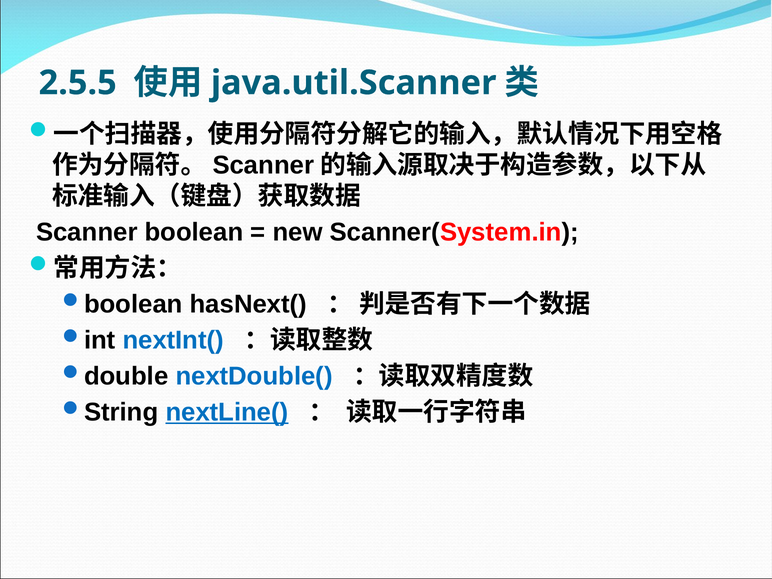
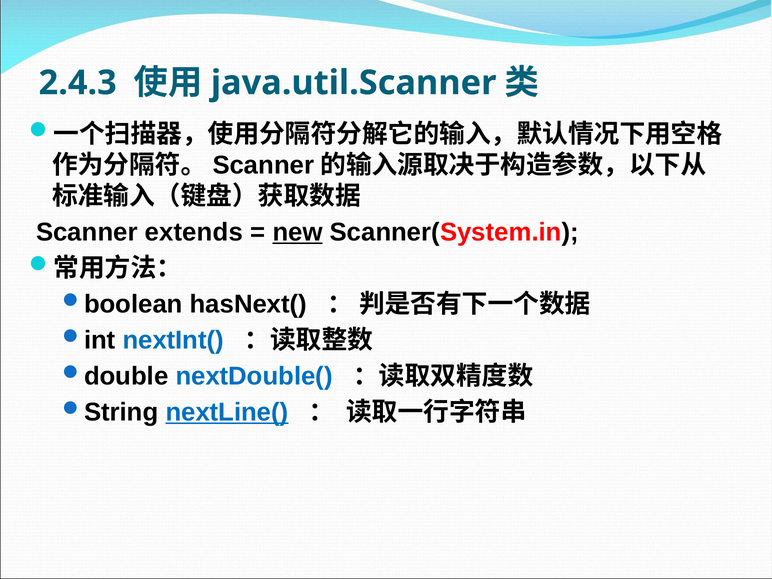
2.5.5: 2.5.5 -> 2.4.3
boolean: boolean -> extends
new underline: none -> present
